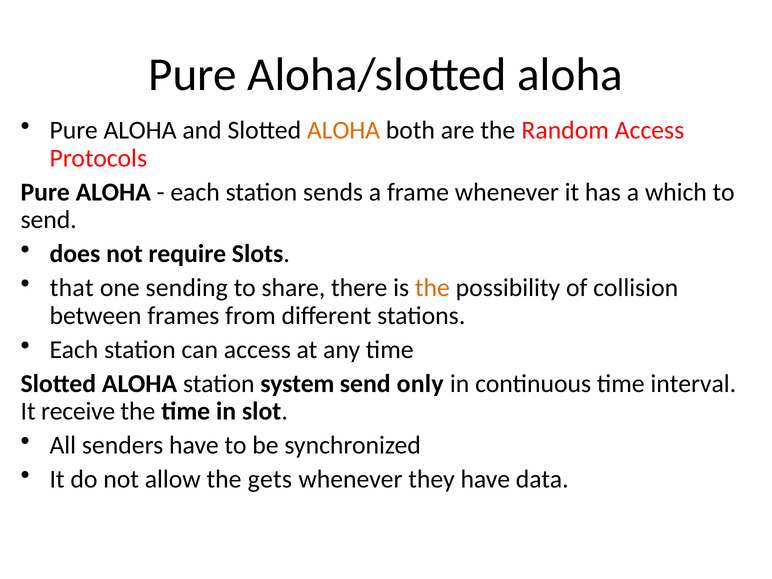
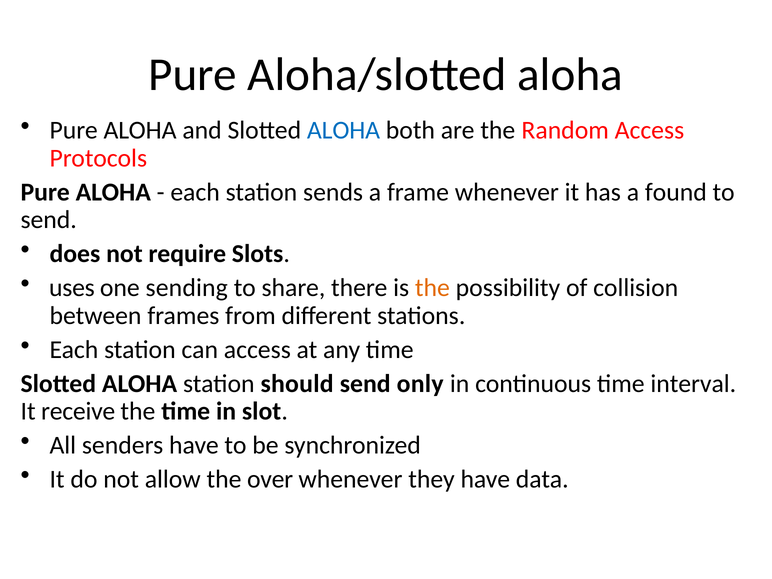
ALOHA at (344, 130) colour: orange -> blue
which: which -> found
that: that -> uses
system: system -> should
gets: gets -> over
